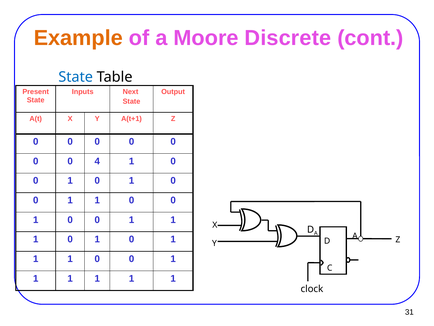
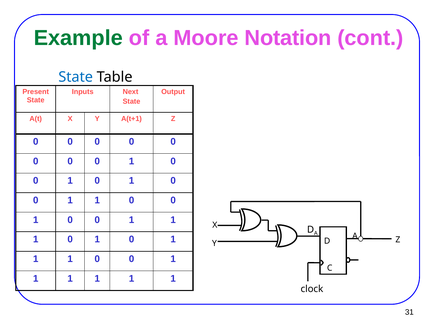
Example colour: orange -> green
Discrete: Discrete -> Notation
4 at (97, 161): 4 -> 0
